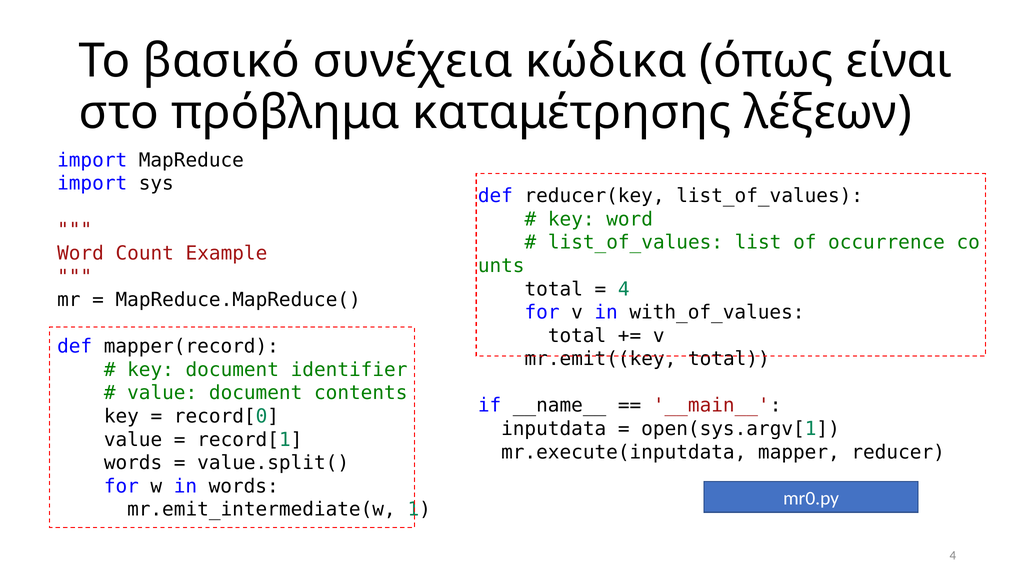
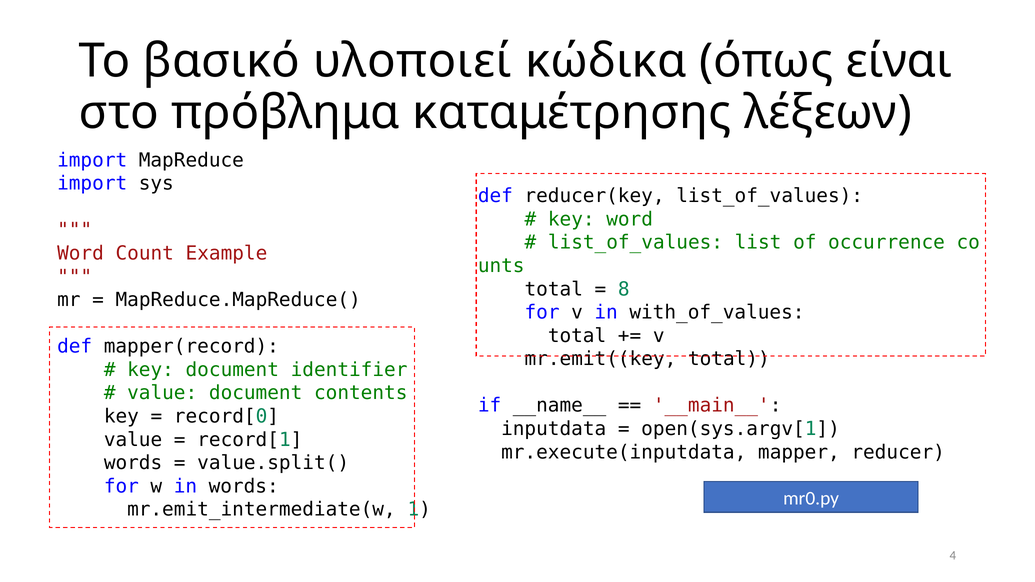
συνέχεια: συνέχεια -> υλοποιεί
4 at (624, 289): 4 -> 8
